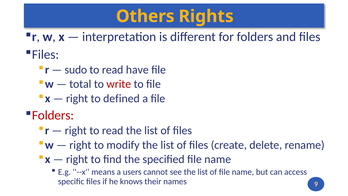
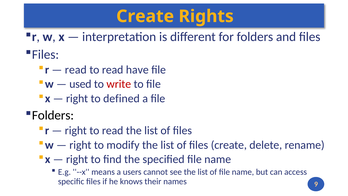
Others at (145, 16): Others -> Create
sudo at (76, 70): sudo -> read
total: total -> used
Folders at (53, 115) colour: red -> black
